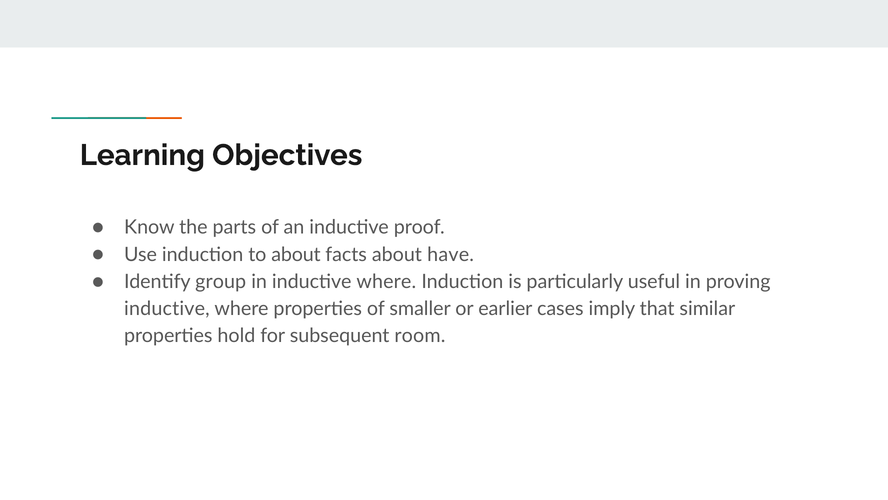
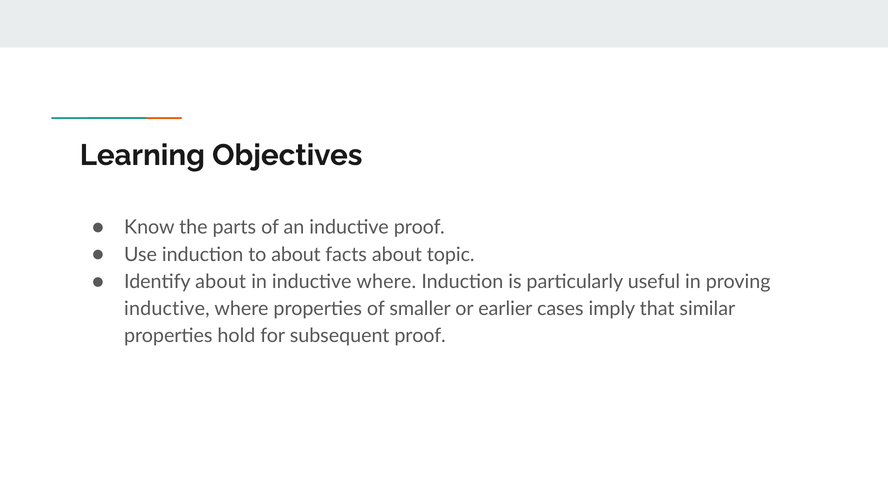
have: have -> topic
Identify group: group -> about
subsequent room: room -> proof
